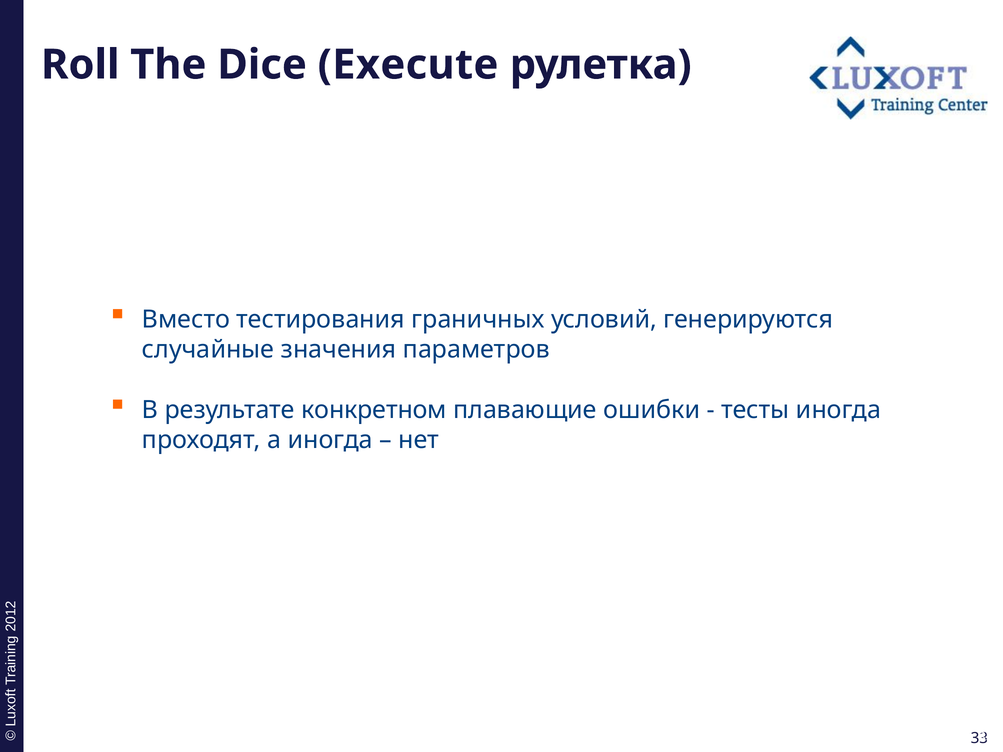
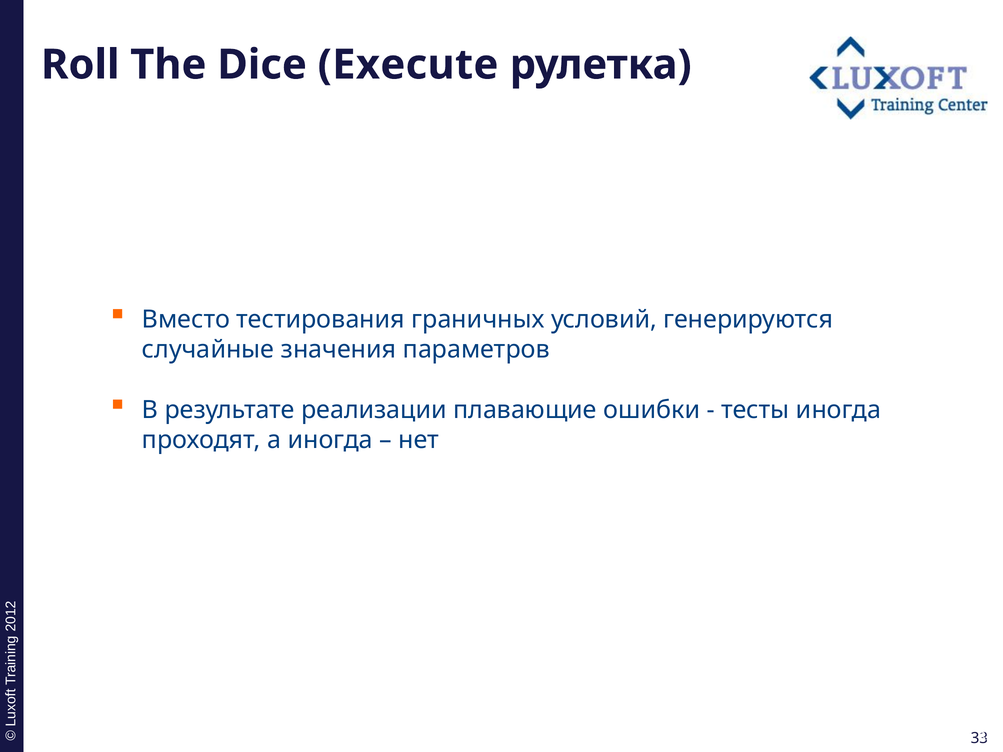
конкретном: конкретном -> реализации
